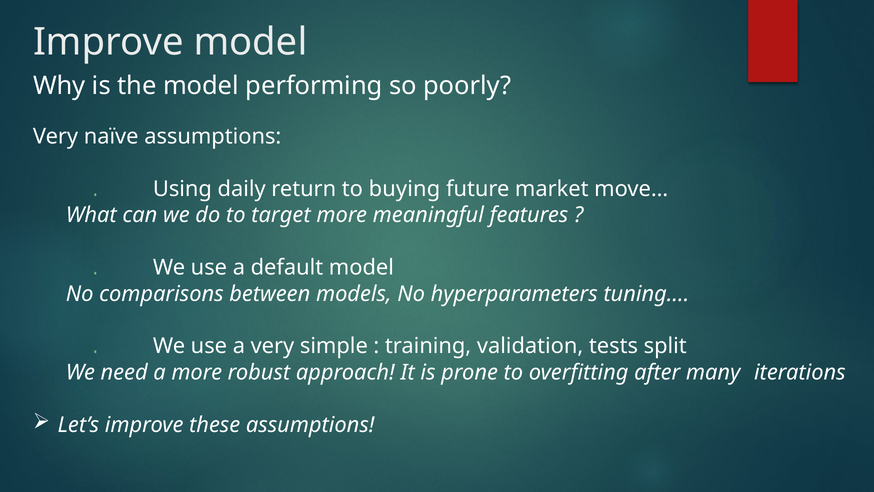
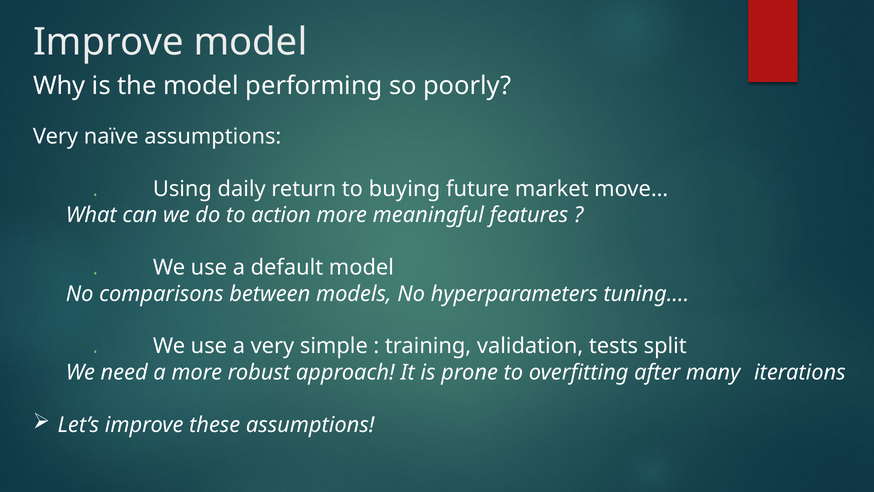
target: target -> action
